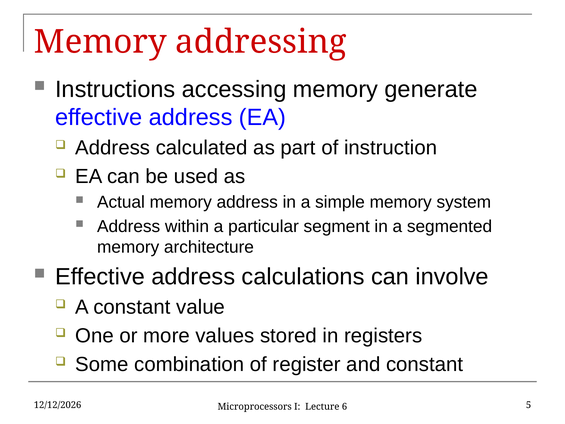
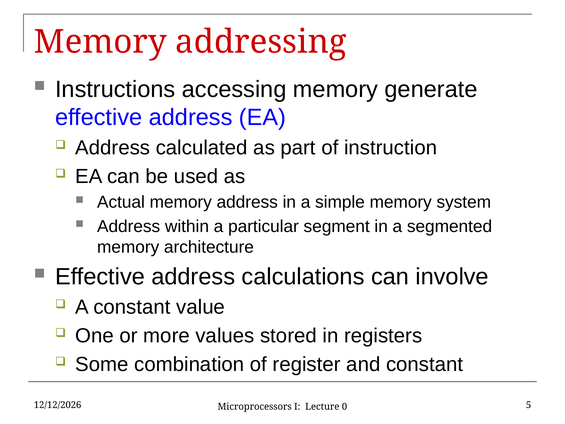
6: 6 -> 0
